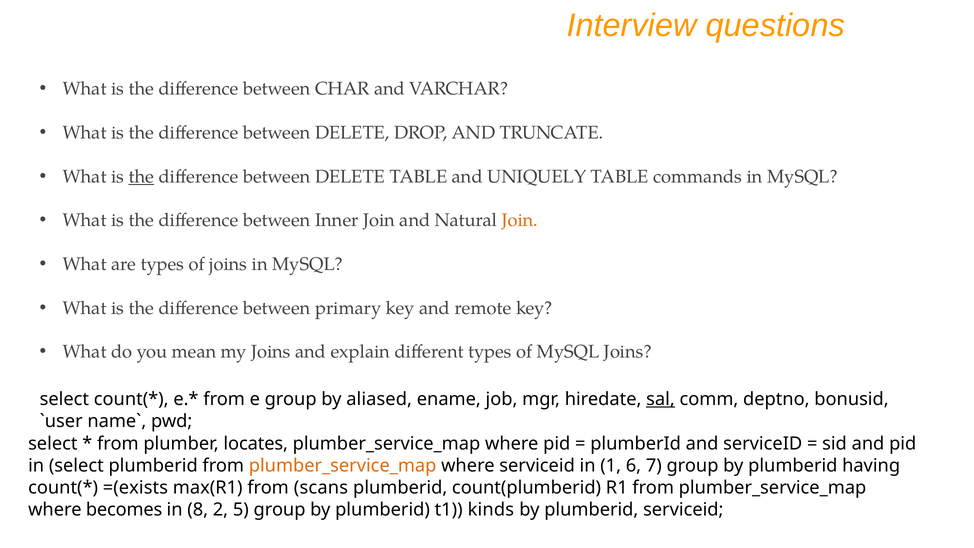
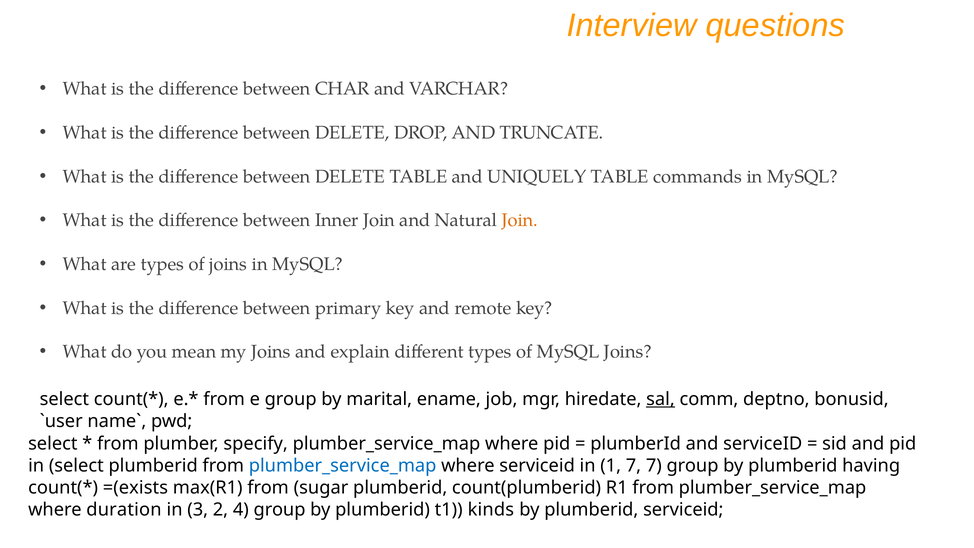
the at (141, 177) underline: present -> none
aliased: aliased -> marital
locates: locates -> specify
plumber_service_map at (343, 466) colour: orange -> blue
1 6: 6 -> 7
scans: scans -> sugar
becomes: becomes -> duration
8: 8 -> 3
5: 5 -> 4
